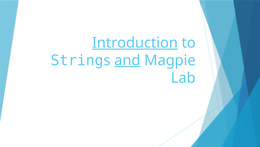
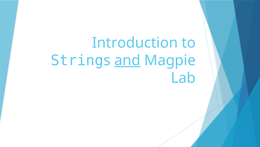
Introduction underline: present -> none
